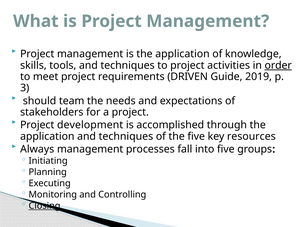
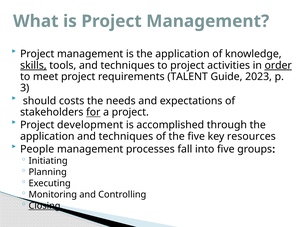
skills underline: none -> present
DRIVEN: DRIVEN -> TALENT
2019: 2019 -> 2023
team: team -> costs
for underline: none -> present
Always: Always -> People
